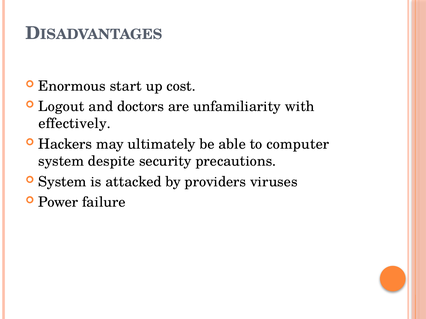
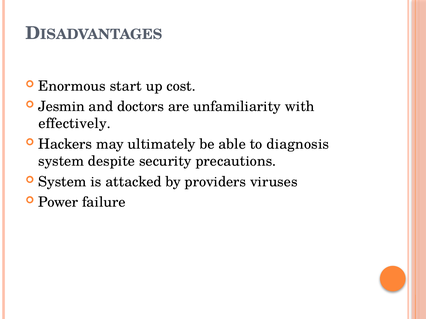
Logout: Logout -> Jesmin
computer: computer -> diagnosis
